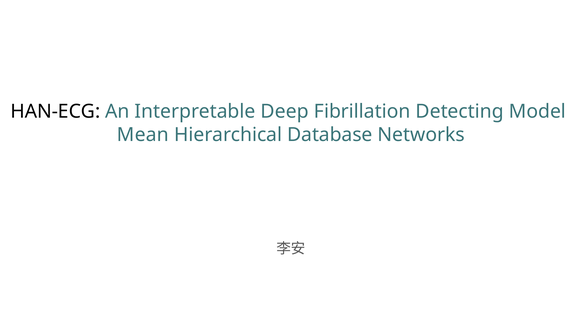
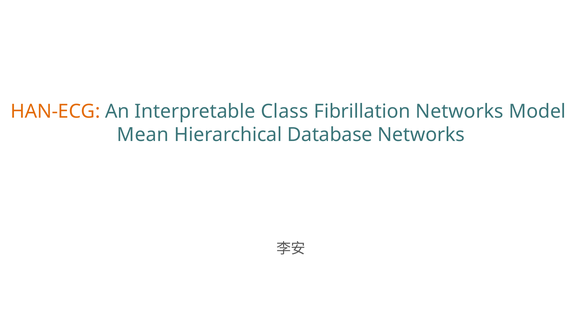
HAN-ECG colour: black -> orange
Deep: Deep -> Class
Fibrillation Detecting: Detecting -> Networks
